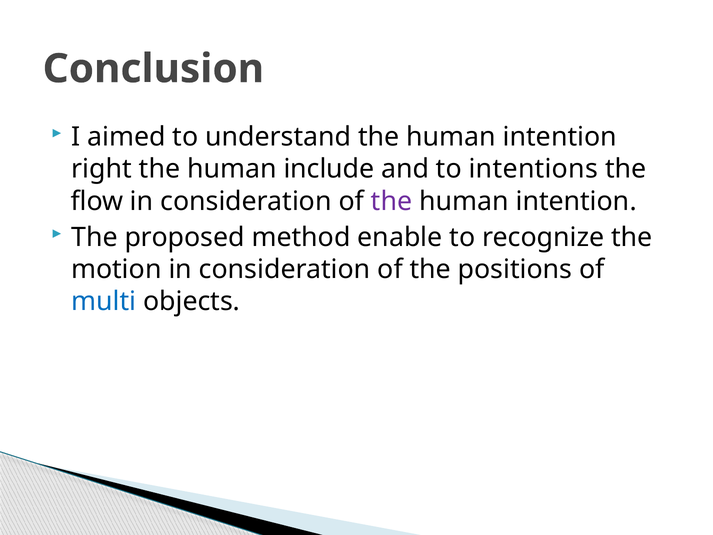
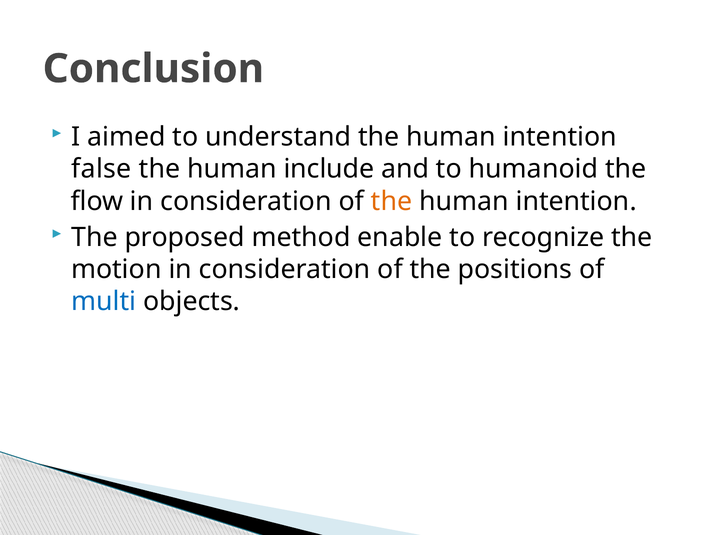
right: right -> false
intentions: intentions -> humanoid
the at (392, 201) colour: purple -> orange
